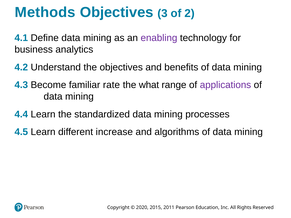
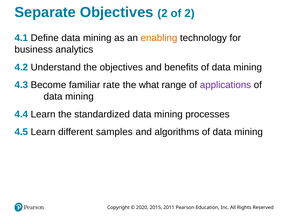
Methods: Methods -> Separate
Objectives 3: 3 -> 2
enabling colour: purple -> orange
increase: increase -> samples
